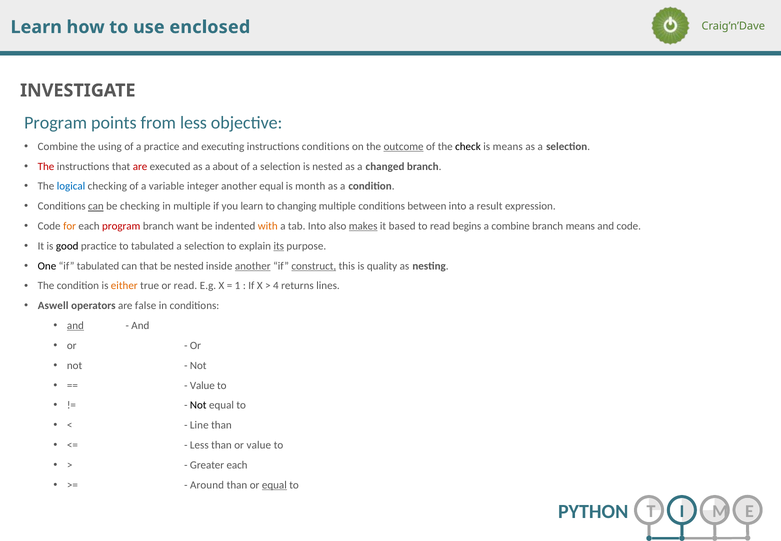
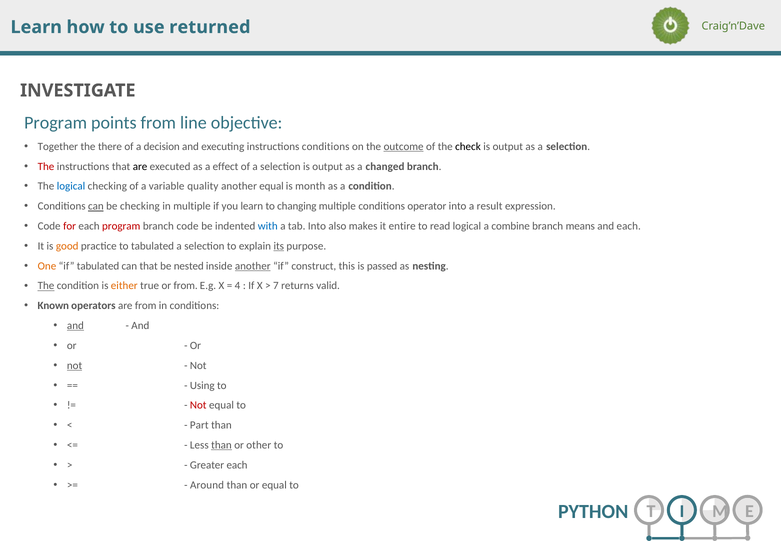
enclosed: enclosed -> returned
from less: less -> line
Combine at (58, 146): Combine -> Together
using: using -> there
a practice: practice -> decision
means at (508, 146): means -> output
are at (140, 166) colour: red -> black
about: about -> effect
selection is nested: nested -> output
integer: integer -> quality
between: between -> operator
for colour: orange -> red
branch want: want -> code
with colour: orange -> blue
makes underline: present -> none
based: based -> entire
read begins: begins -> logical
and code: code -> each
good colour: black -> orange
One colour: black -> orange
construct underline: present -> none
quality: quality -> passed
The at (46, 286) underline: none -> present
or read: read -> from
1: 1 -> 4
4: 4 -> 7
lines: lines -> valid
Aswell: Aswell -> Known
are false: false -> from
not at (75, 365) underline: none -> present
Value at (202, 385): Value -> Using
Not at (198, 405) colour: black -> red
Line: Line -> Part
than at (221, 445) underline: none -> present
or value: value -> other
equal at (274, 485) underline: present -> none
